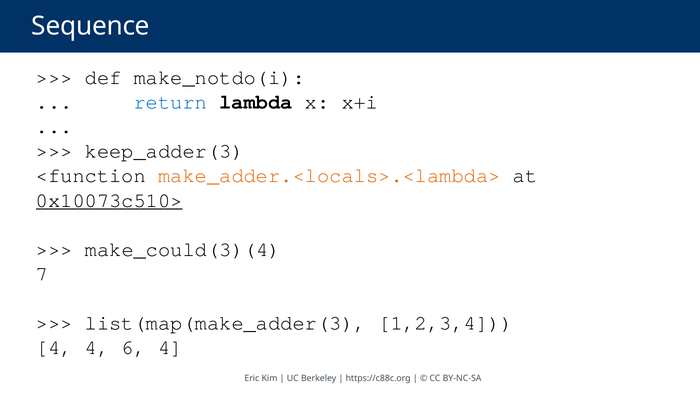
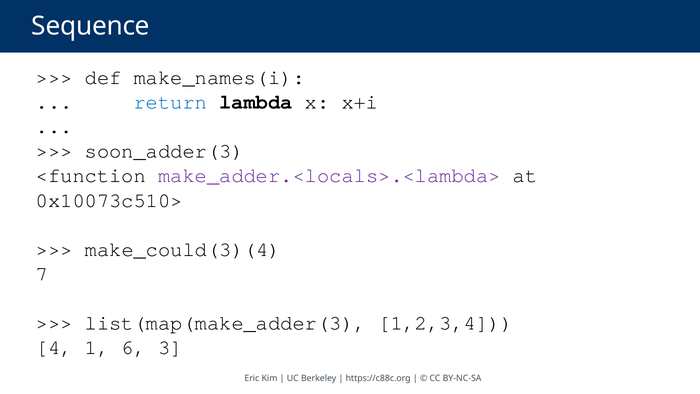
make_notdo(i: make_notdo(i -> make_names(i
keep_adder(3: keep_adder(3 -> soon_adder(3
make_adder.<locals>.<lambda> colour: orange -> purple
0x10073c510> underline: present -> none
4 4: 4 -> 1
6 4: 4 -> 3
